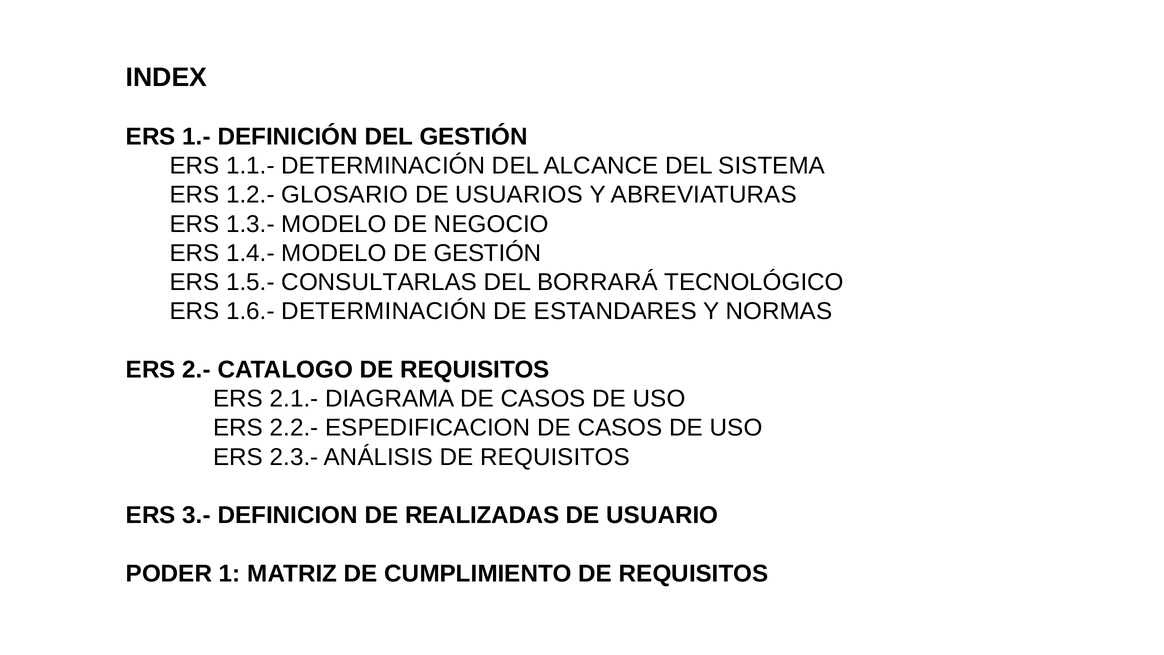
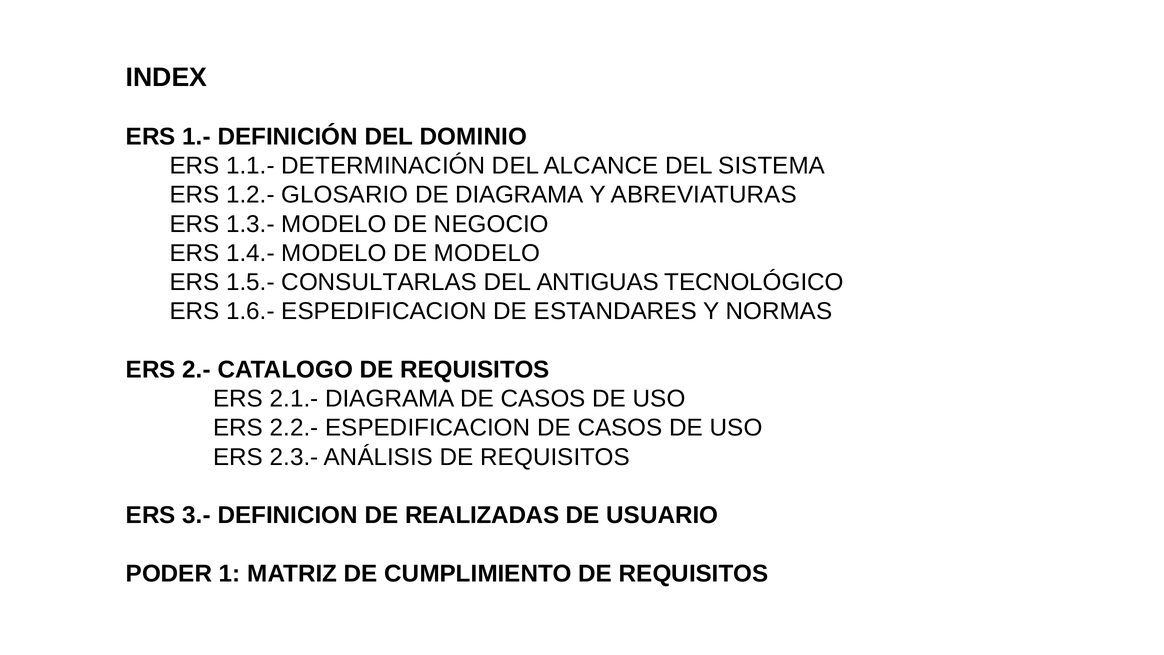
DEL GESTIÓN: GESTIÓN -> DOMINIO
DE USUARIOS: USUARIOS -> DIAGRAMA
DE GESTIÓN: GESTIÓN -> MODELO
BORRARÁ: BORRARÁ -> ANTIGUAS
1.6.- DETERMINACIÓN: DETERMINACIÓN -> ESPEDIFICACION
